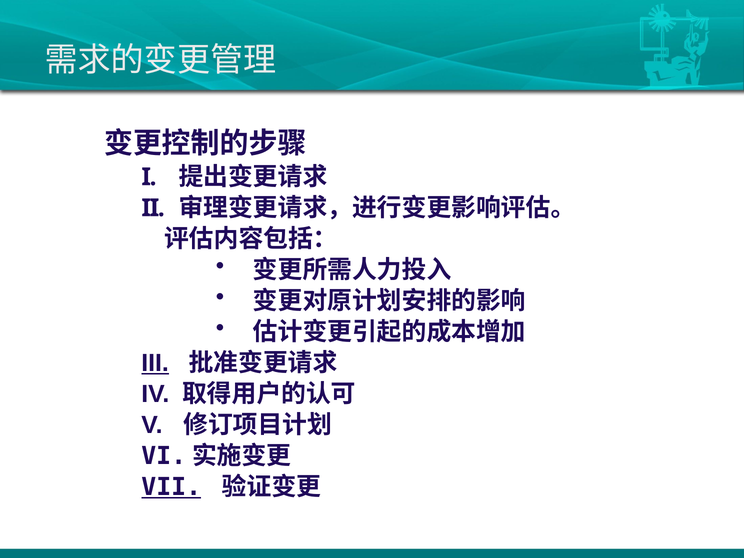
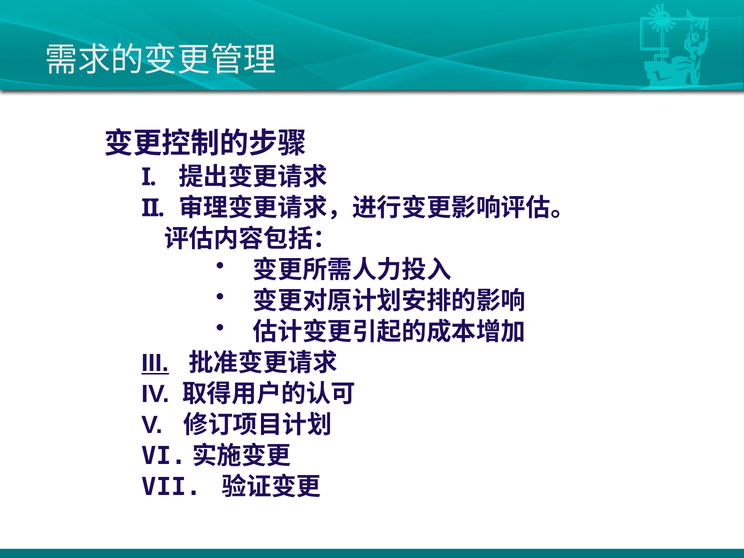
VII underline: present -> none
